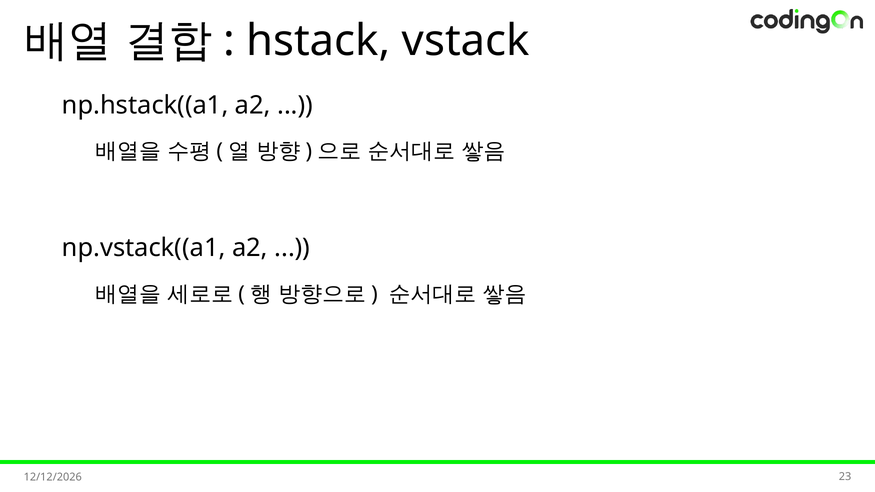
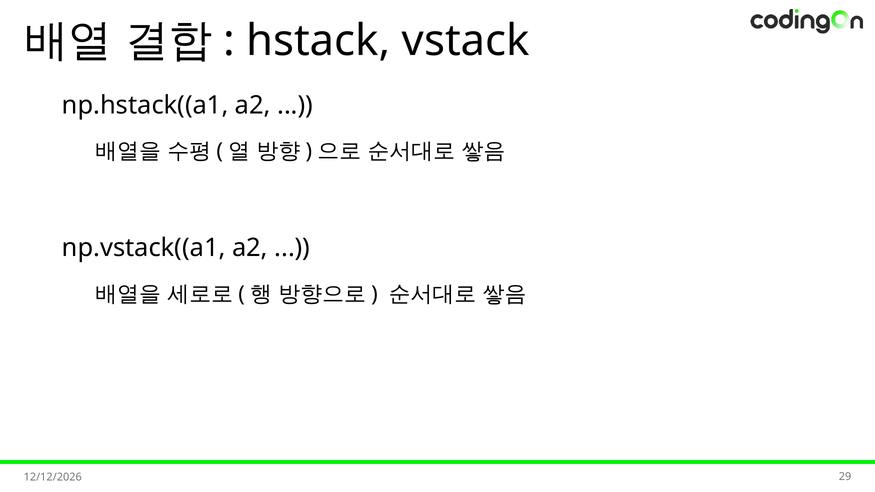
23: 23 -> 29
